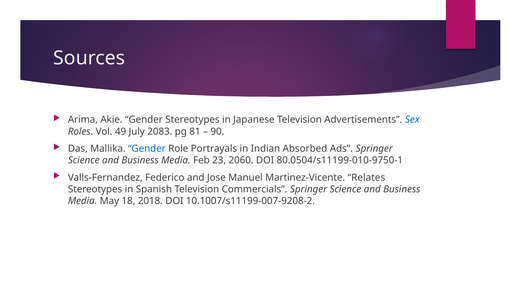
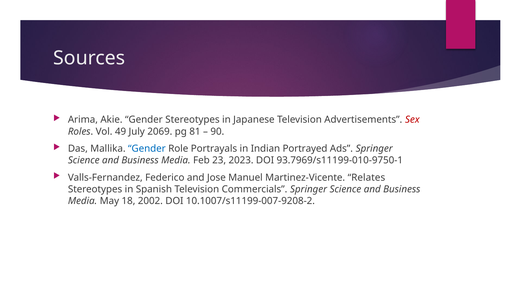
Sex colour: blue -> red
2083: 2083 -> 2069
Absorbed: Absorbed -> Portrayed
2060: 2060 -> 2023
80.0504/s11199-010-9750-1: 80.0504/s11199-010-9750-1 -> 93.7969/s11199-010-9750-1
2018: 2018 -> 2002
